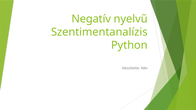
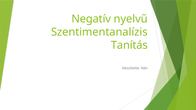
Python: Python -> Tanítás
